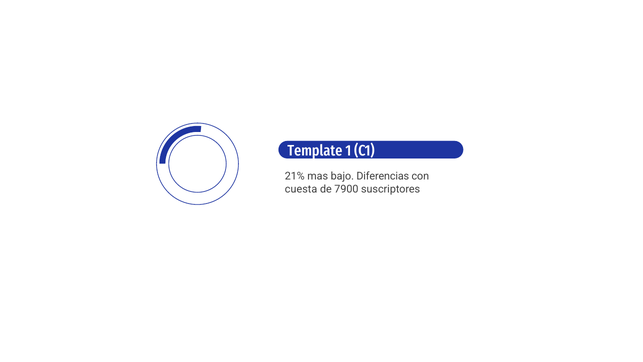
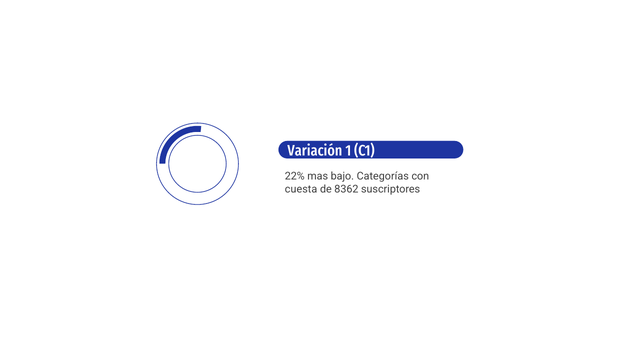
Template: Template -> Variación
21%: 21% -> 22%
Diferencias: Diferencias -> Categorías
7900: 7900 -> 8362
